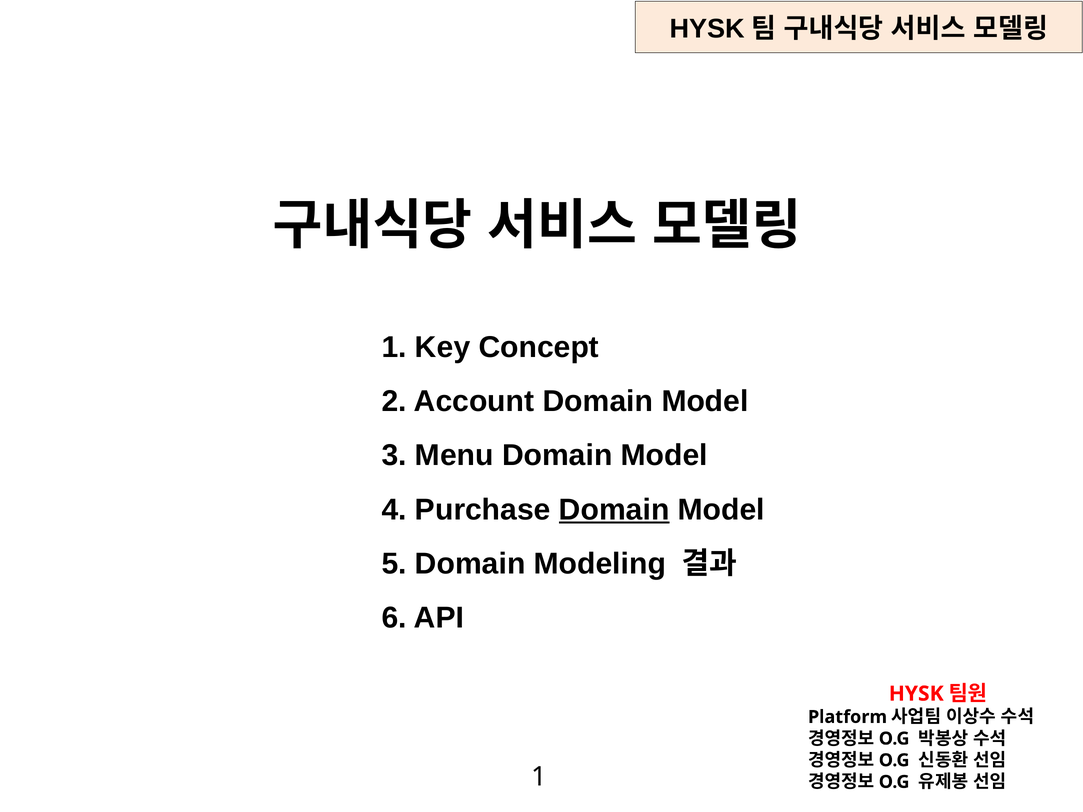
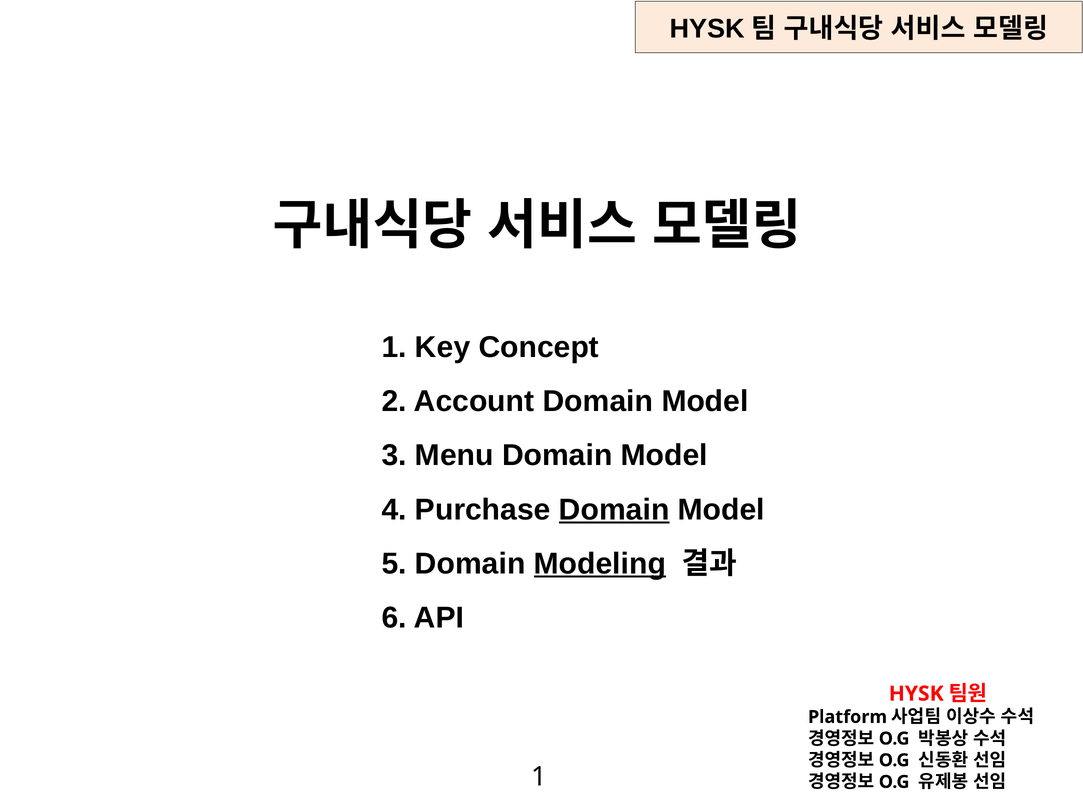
Modeling underline: none -> present
